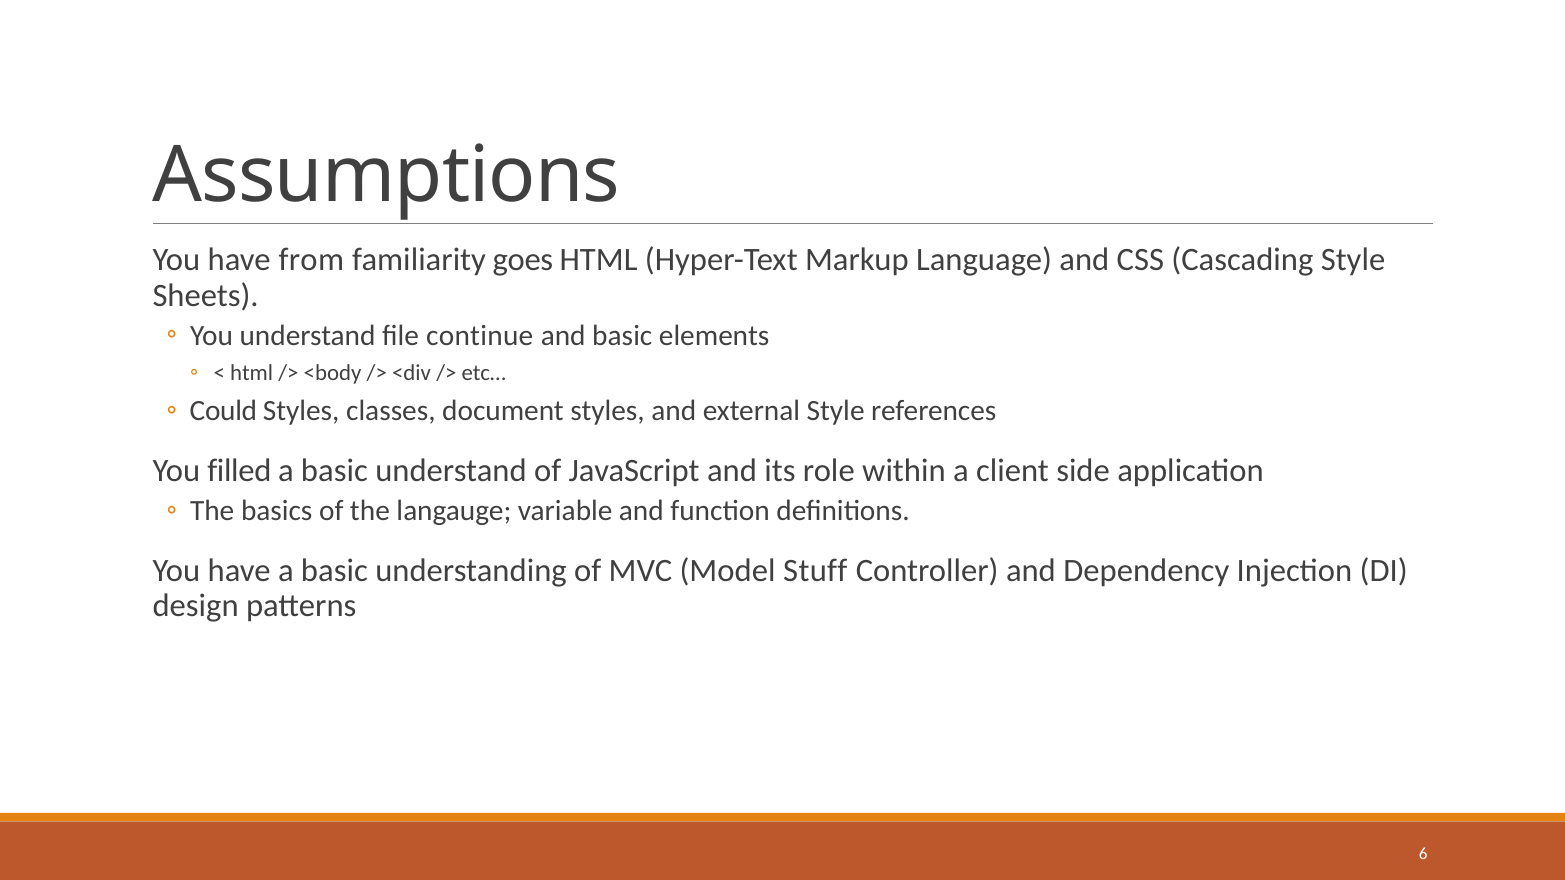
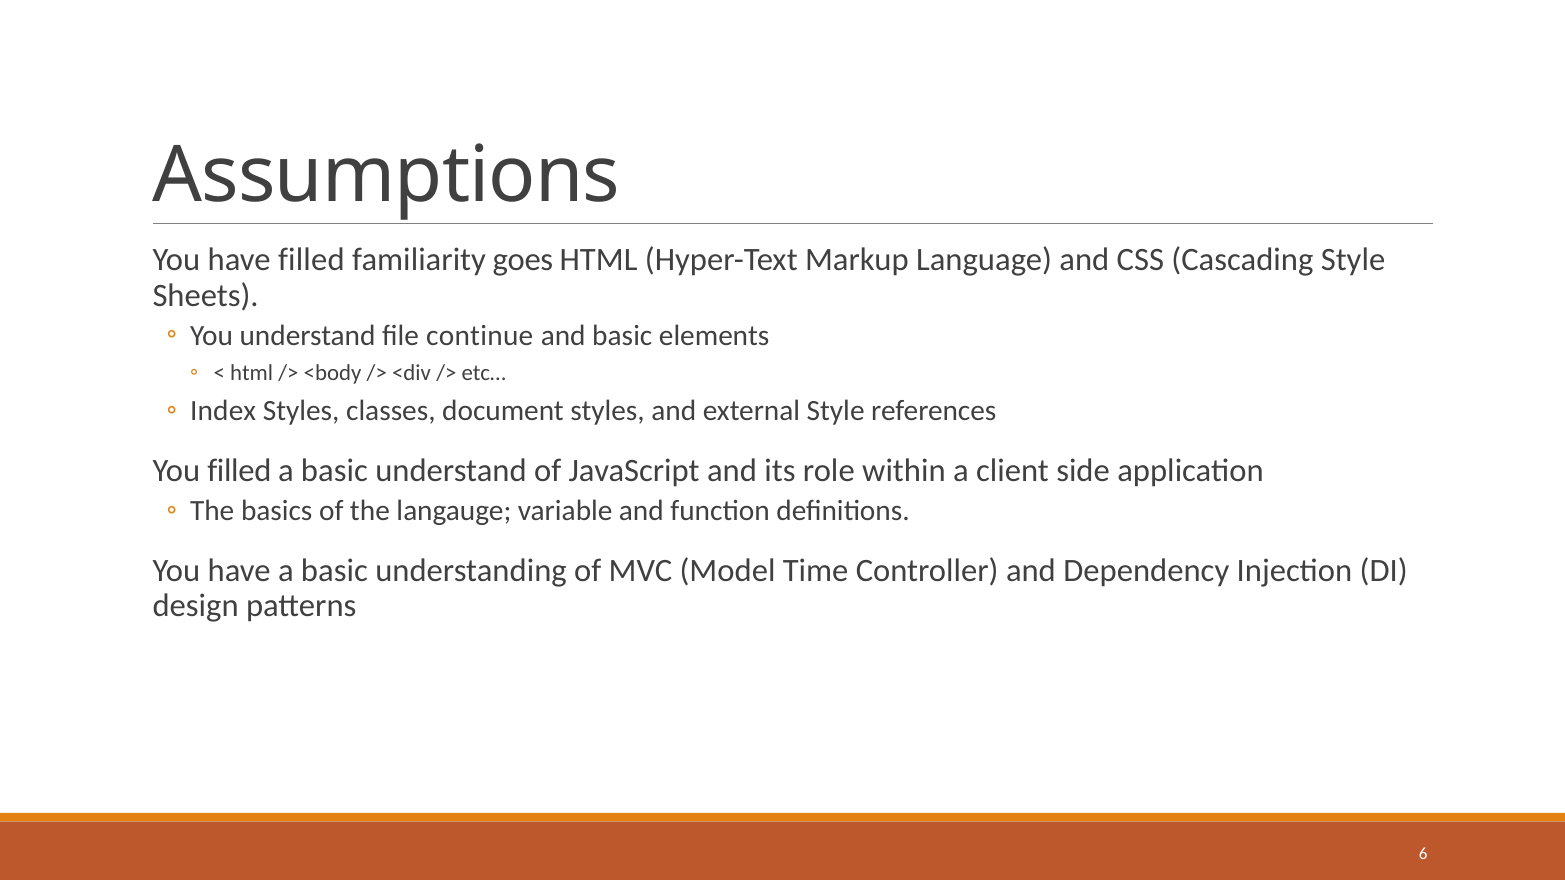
have from: from -> filled
Could: Could -> Index
Stuff: Stuff -> Time
